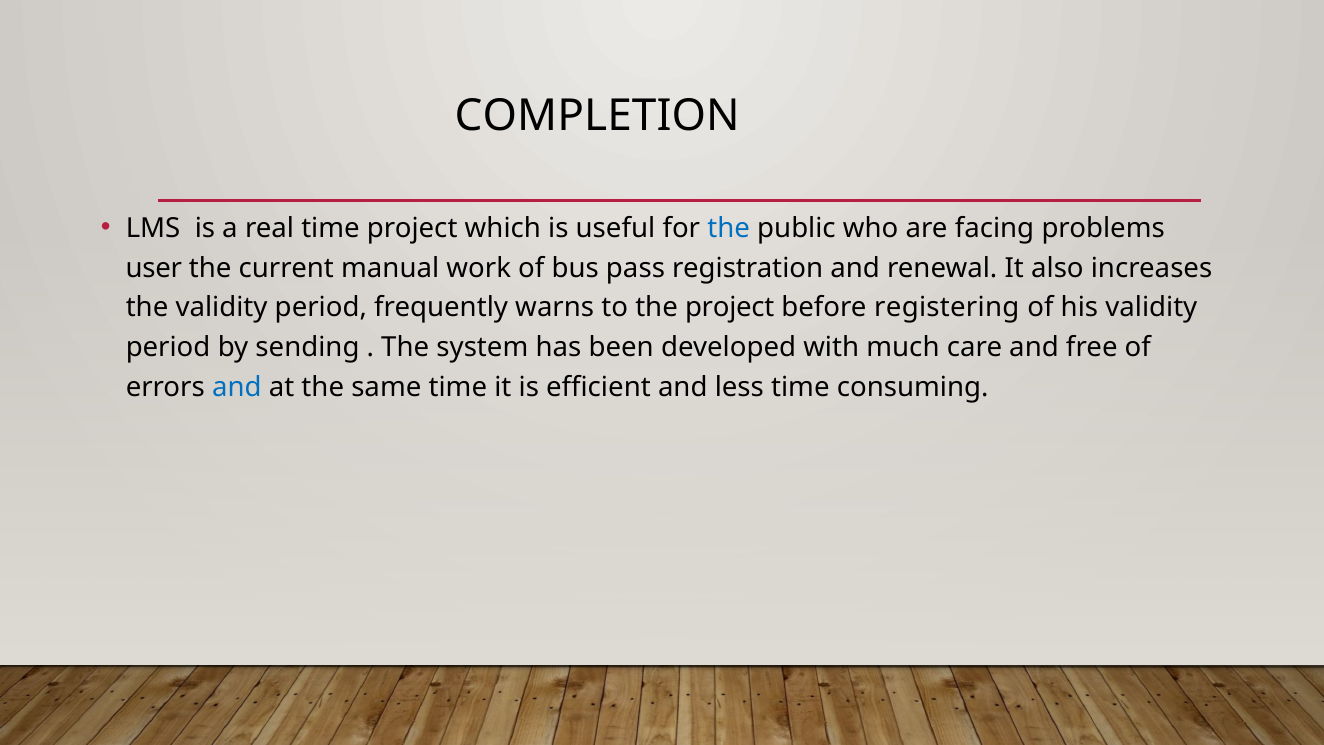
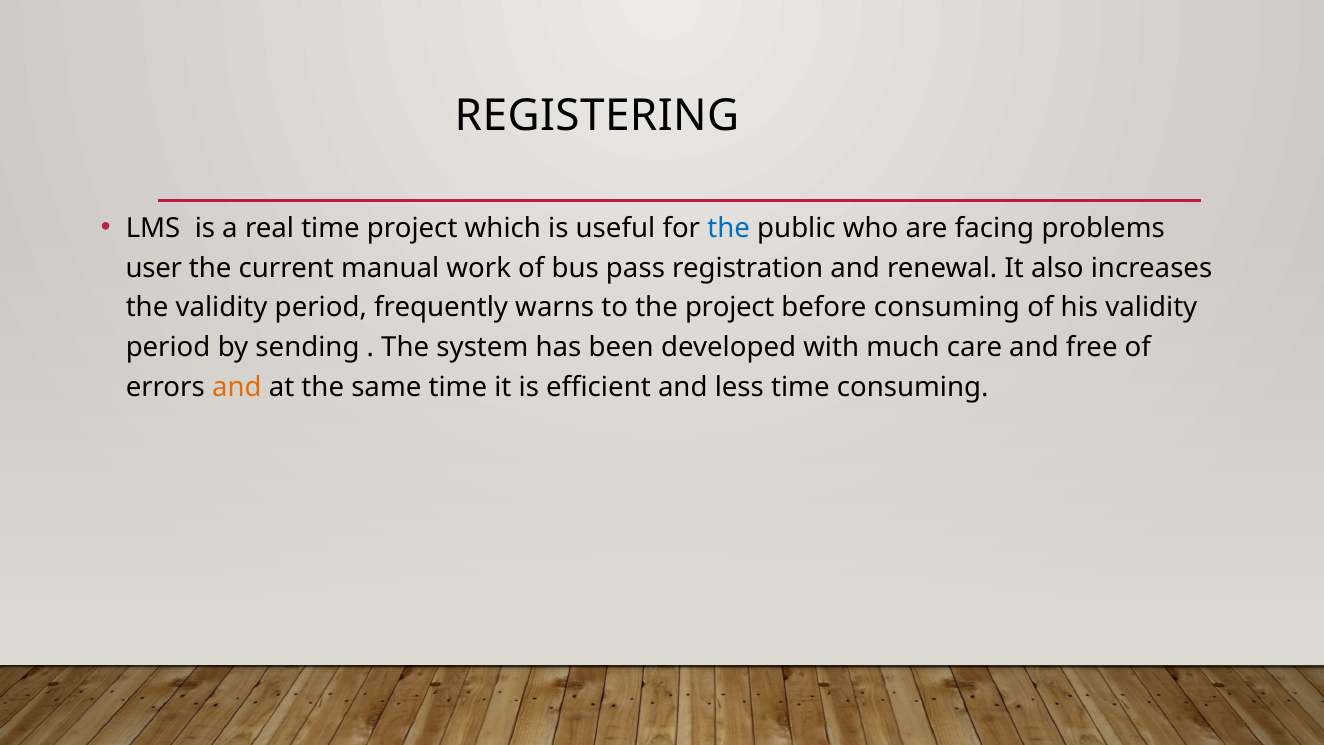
COMPLETION: COMPLETION -> REGISTERING
before registering: registering -> consuming
and at (237, 387) colour: blue -> orange
